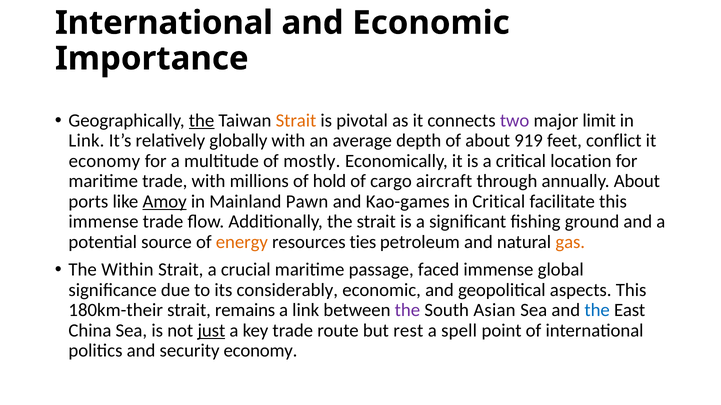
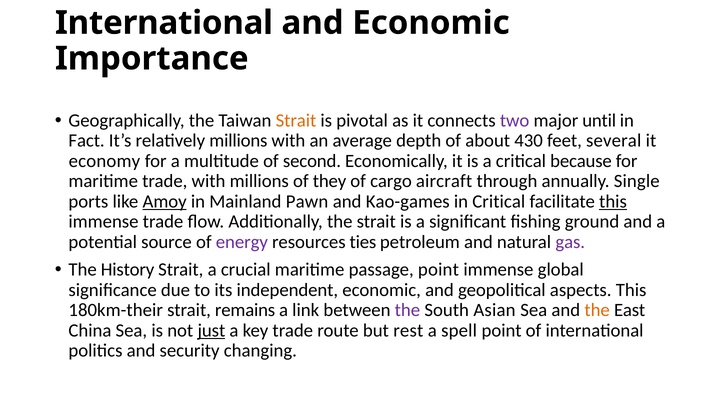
the at (202, 121) underline: present -> none
limit: limit -> until
Link at (86, 141): Link -> Fact
relatively globally: globally -> millions
919: 919 -> 430
conflict: conflict -> several
mostly: mostly -> second
location: location -> because
hold: hold -> they
annually About: About -> Single
this at (613, 202) underline: none -> present
energy colour: orange -> purple
gas colour: orange -> purple
Within: Within -> History
passage faced: faced -> point
considerably: considerably -> independent
the at (597, 311) colour: blue -> orange
security economy: economy -> changing
